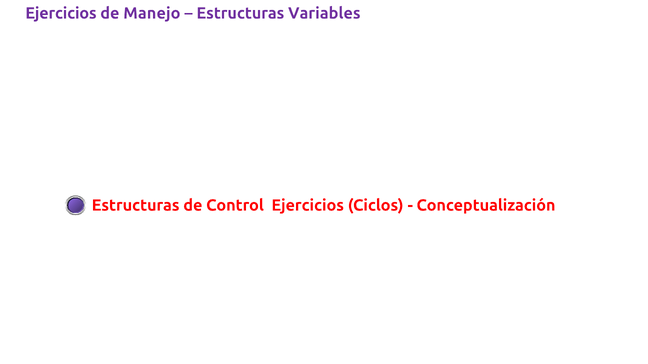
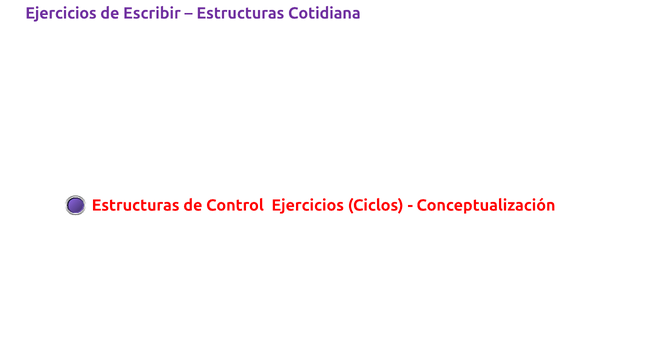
Manejo: Manejo -> Escribir
Variables: Variables -> Cotidiana
